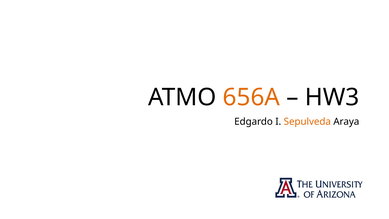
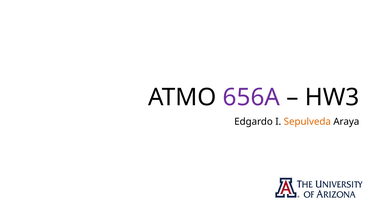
656A colour: orange -> purple
